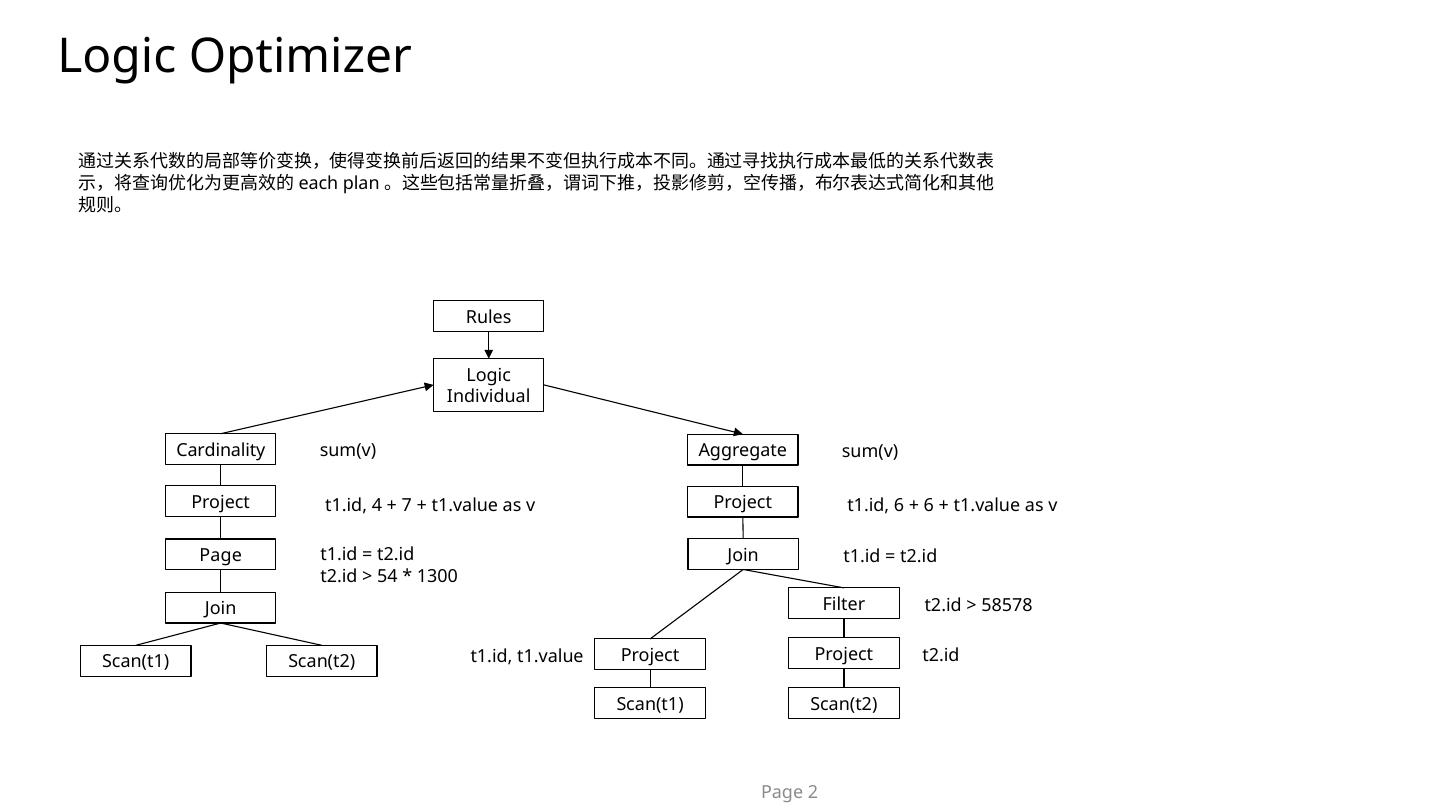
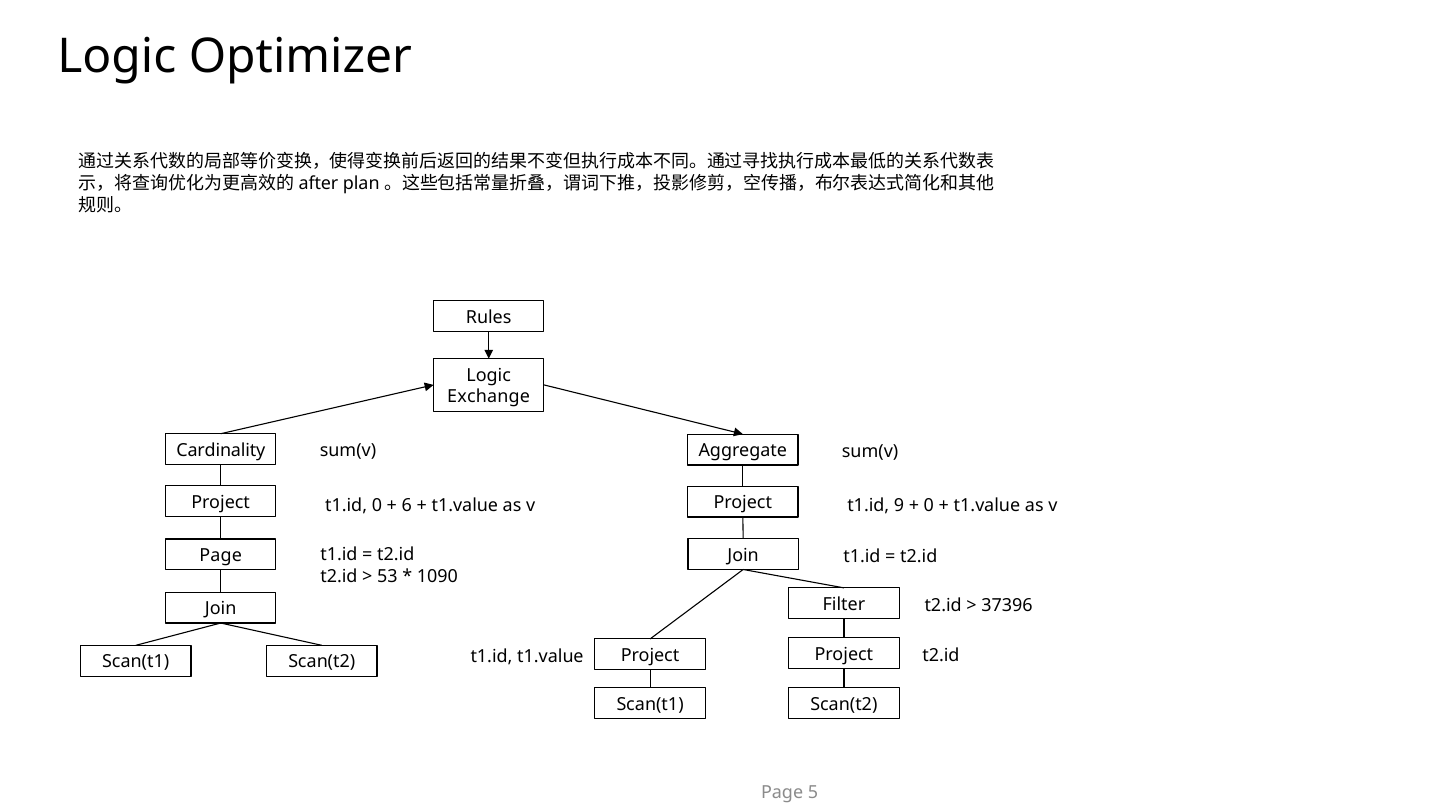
each: each -> after
Individual: Individual -> Exchange
t1.id 4: 4 -> 0
7: 7 -> 6
t1.id 6: 6 -> 9
6 at (929, 505): 6 -> 0
54: 54 -> 53
1300: 1300 -> 1090
58578: 58578 -> 37396
2: 2 -> 5
